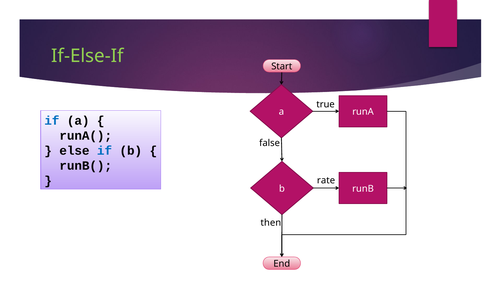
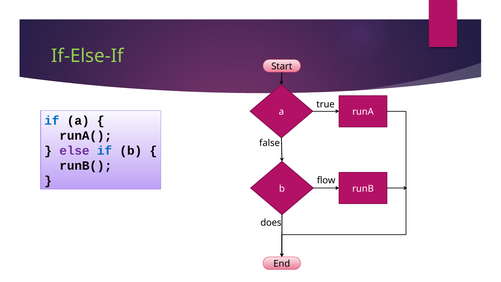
else colour: black -> purple
rate: rate -> flow
then: then -> does
